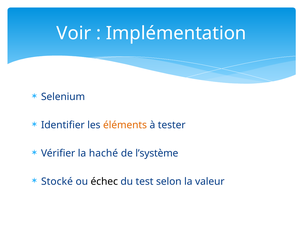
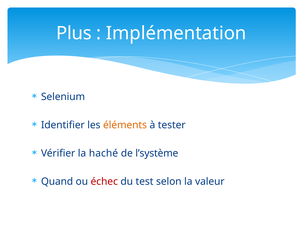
Voir: Voir -> Plus
Stocké: Stocké -> Quand
échec colour: black -> red
